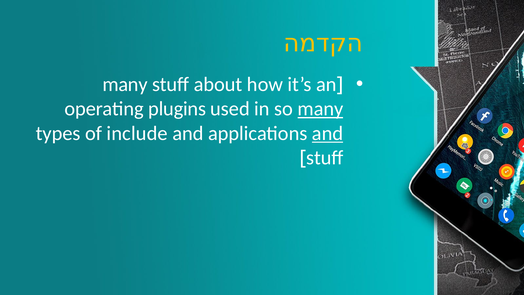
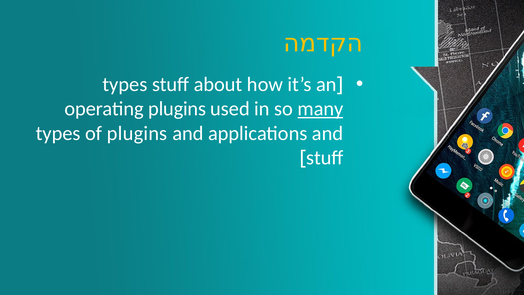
many at (125, 84): many -> types
of include: include -> plugins
and at (328, 133) underline: present -> none
